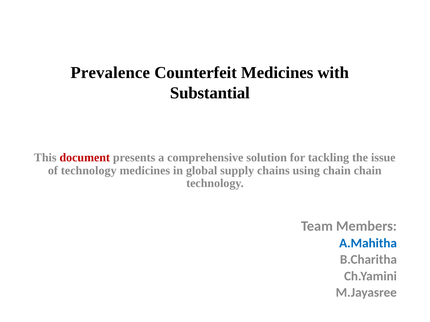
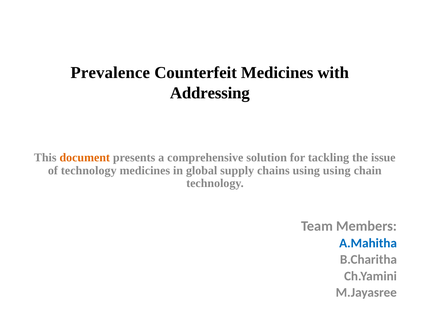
Substantial: Substantial -> Addressing
document colour: red -> orange
using chain: chain -> using
